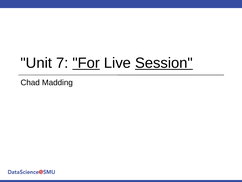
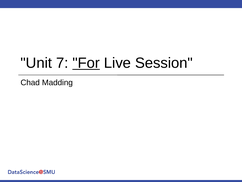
Session underline: present -> none
